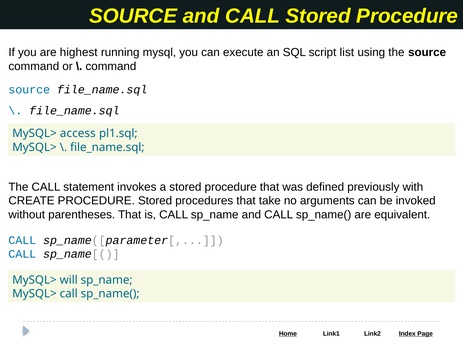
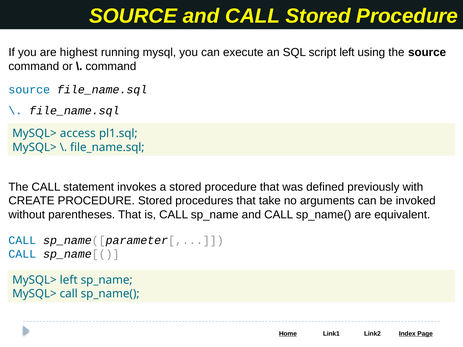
script list: list -> left
MySQL> will: will -> left
